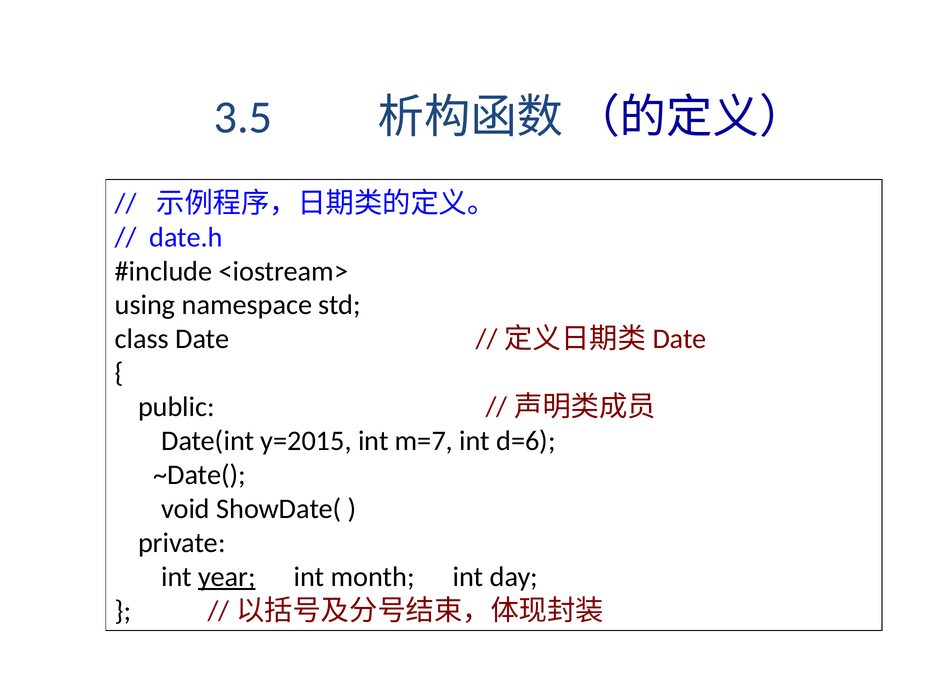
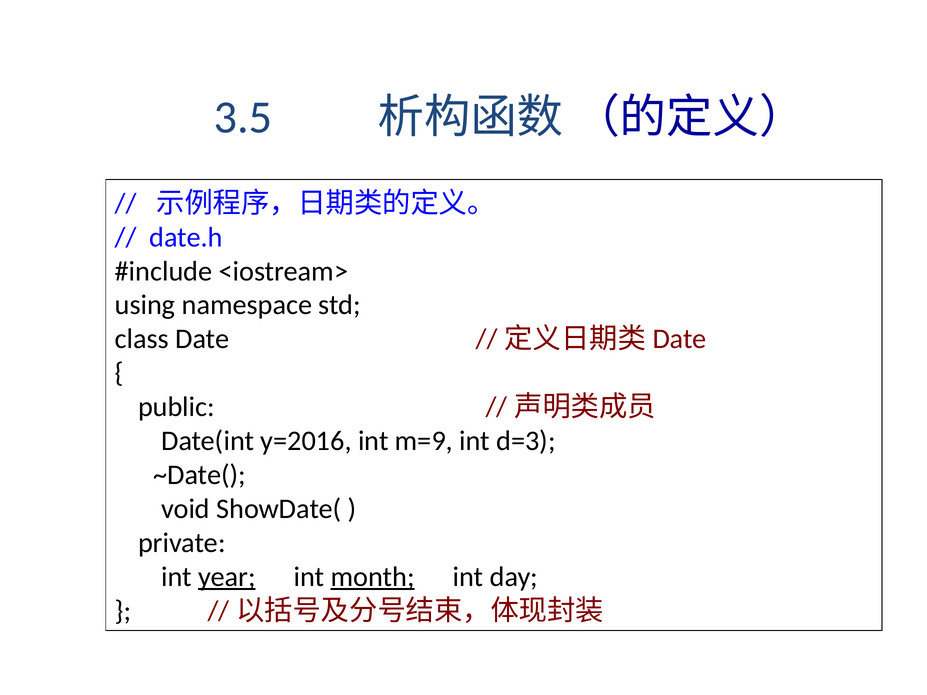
y=2015: y=2015 -> y=2016
m=7: m=7 -> m=9
d=6: d=6 -> d=3
month underline: none -> present
